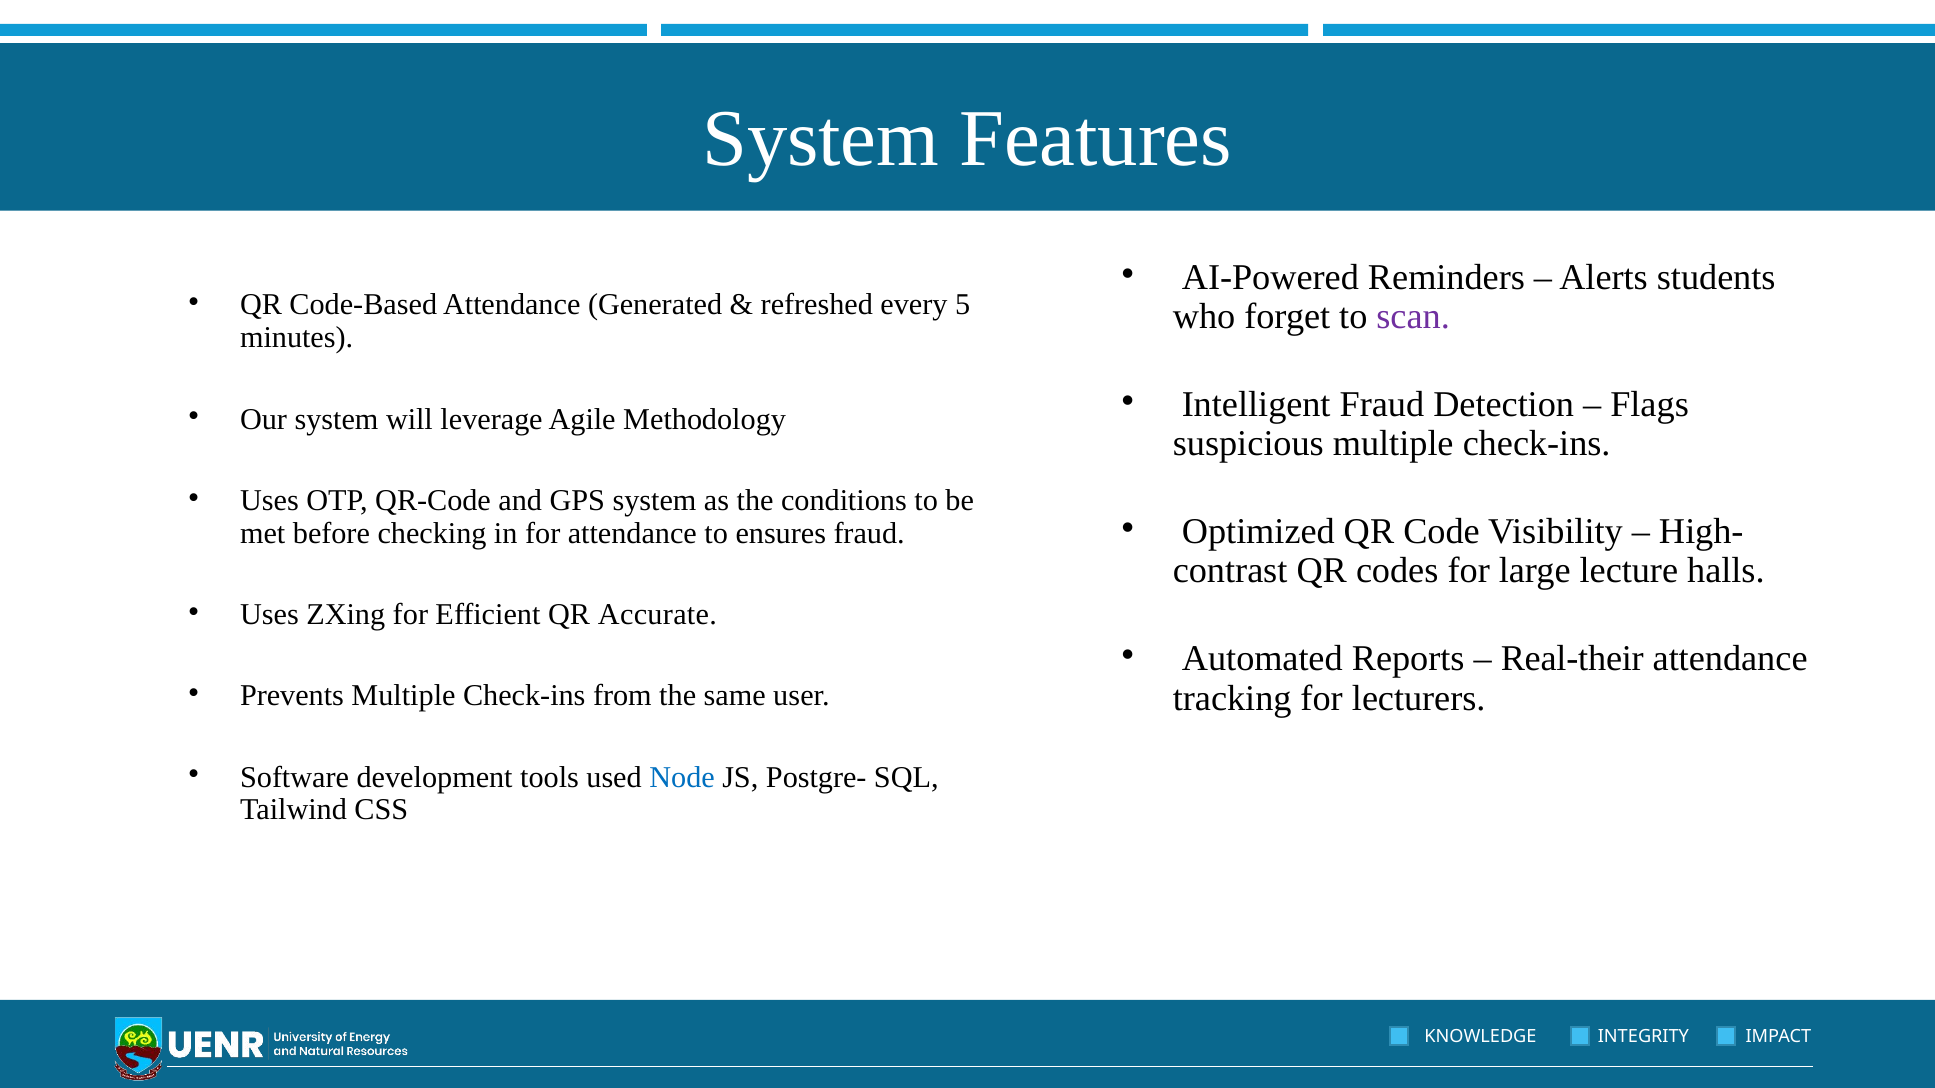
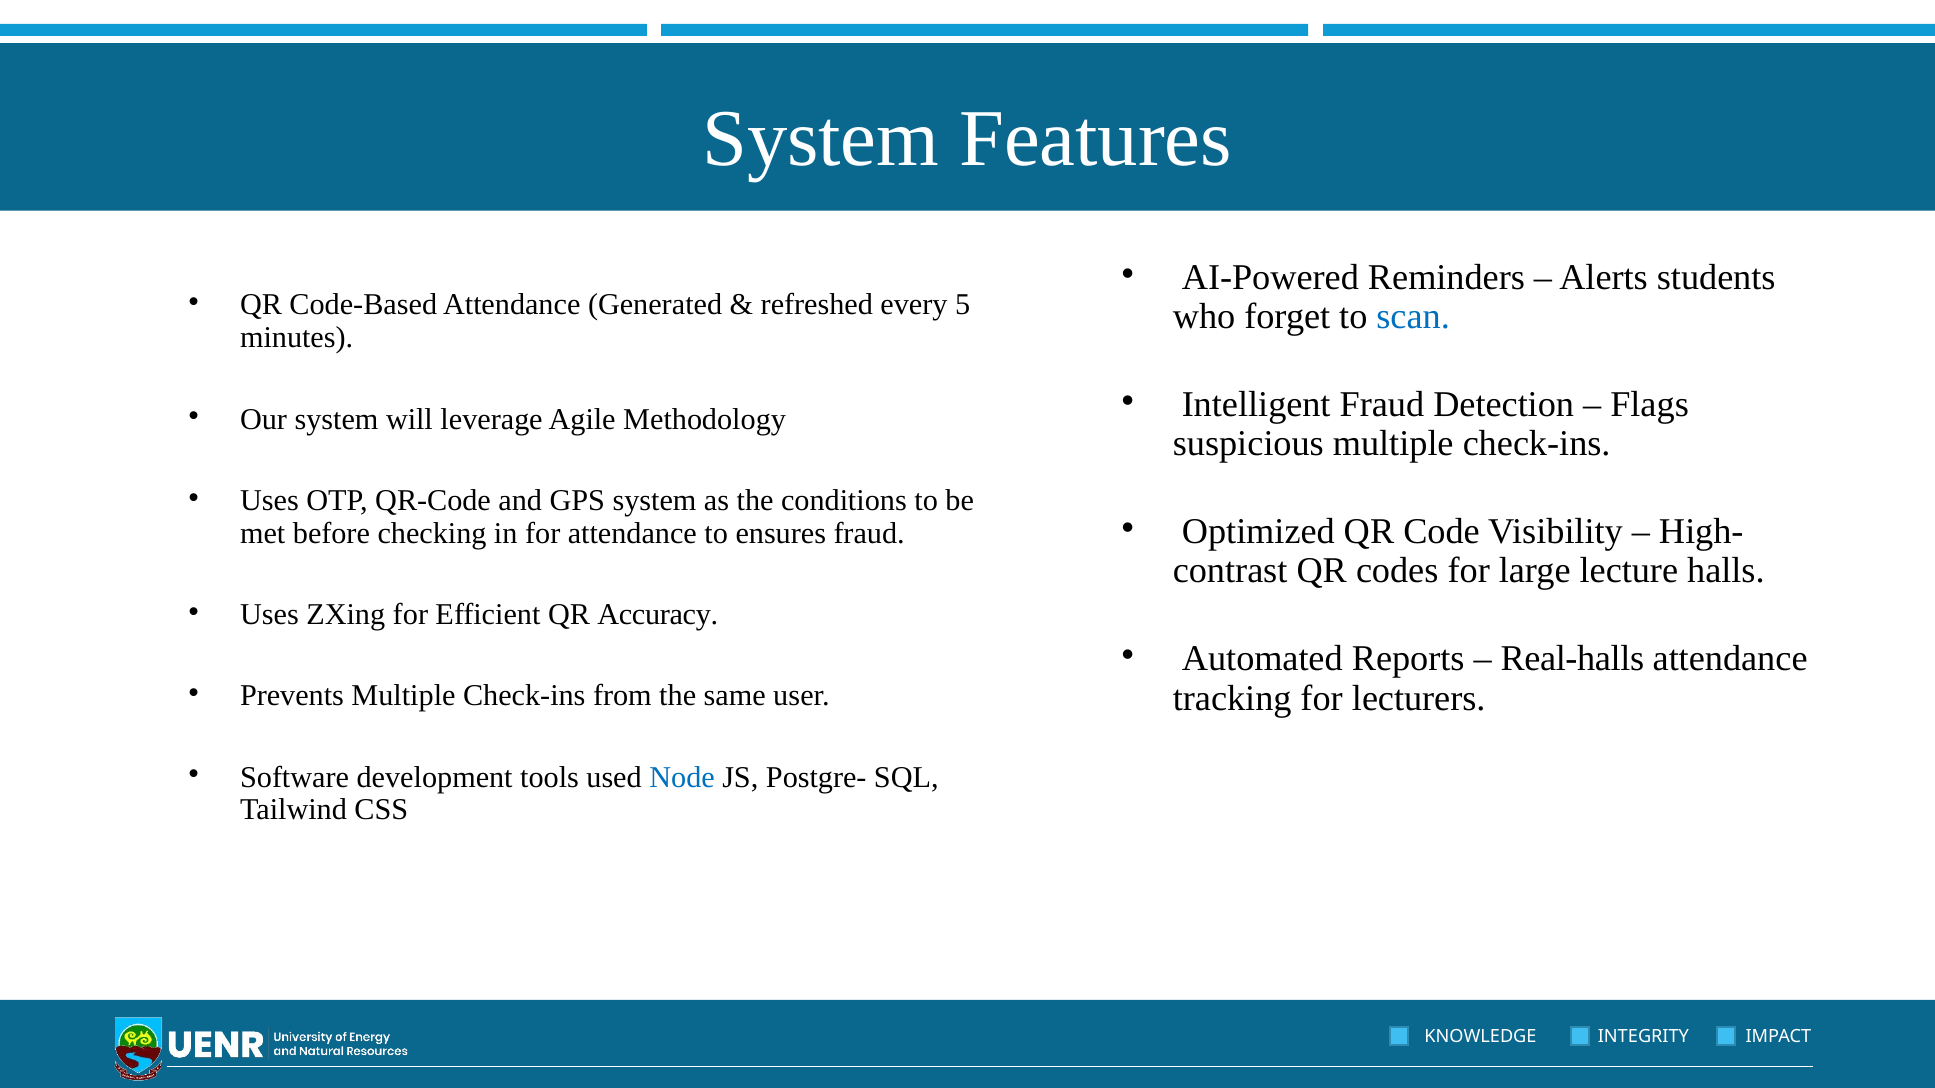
scan colour: purple -> blue
Accurate: Accurate -> Accuracy
Real-their: Real-their -> Real-halls
